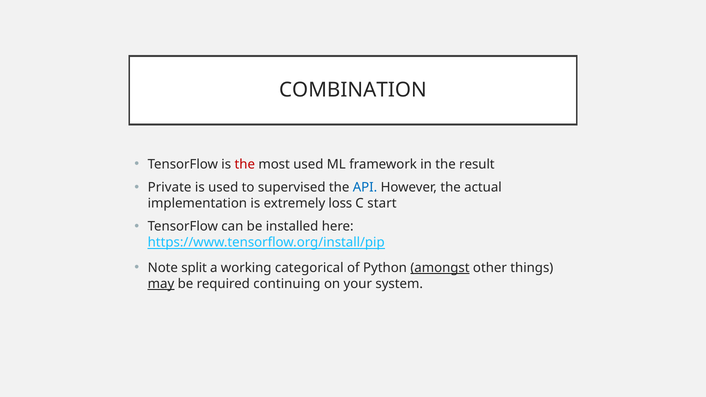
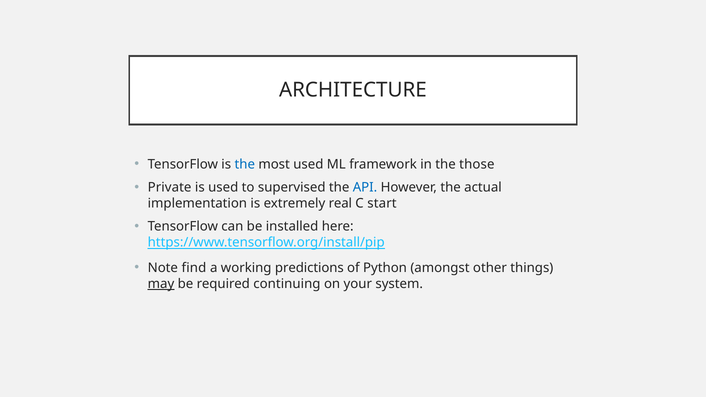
COMBINATION: COMBINATION -> ARCHITECTURE
the at (245, 164) colour: red -> blue
result: result -> those
loss: loss -> real
split: split -> find
categorical: categorical -> predictions
amongst underline: present -> none
